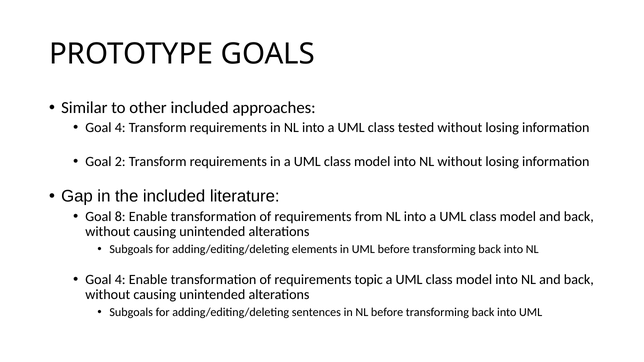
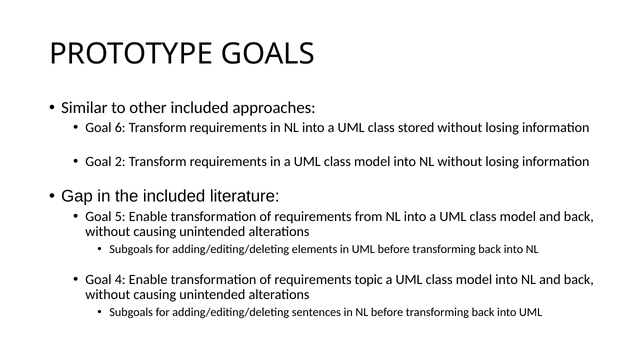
4 at (120, 128): 4 -> 6
tested: tested -> stored
8: 8 -> 5
